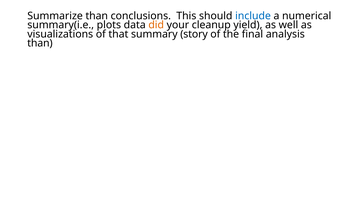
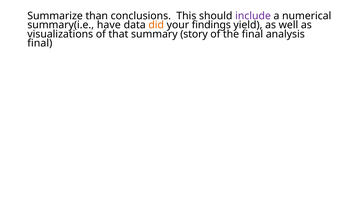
include colour: blue -> purple
plots: plots -> have
cleanup: cleanup -> findings
than at (40, 43): than -> final
